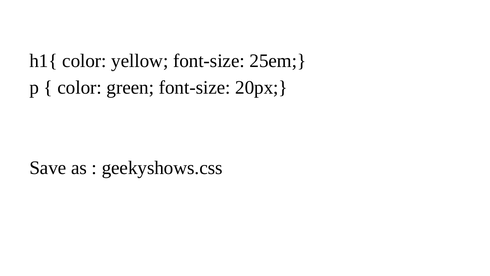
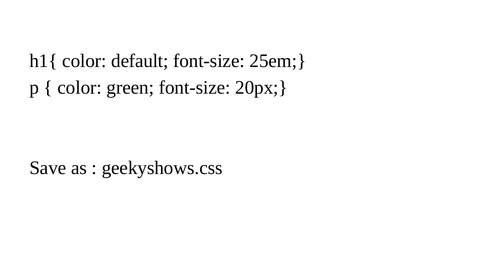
yellow: yellow -> default
